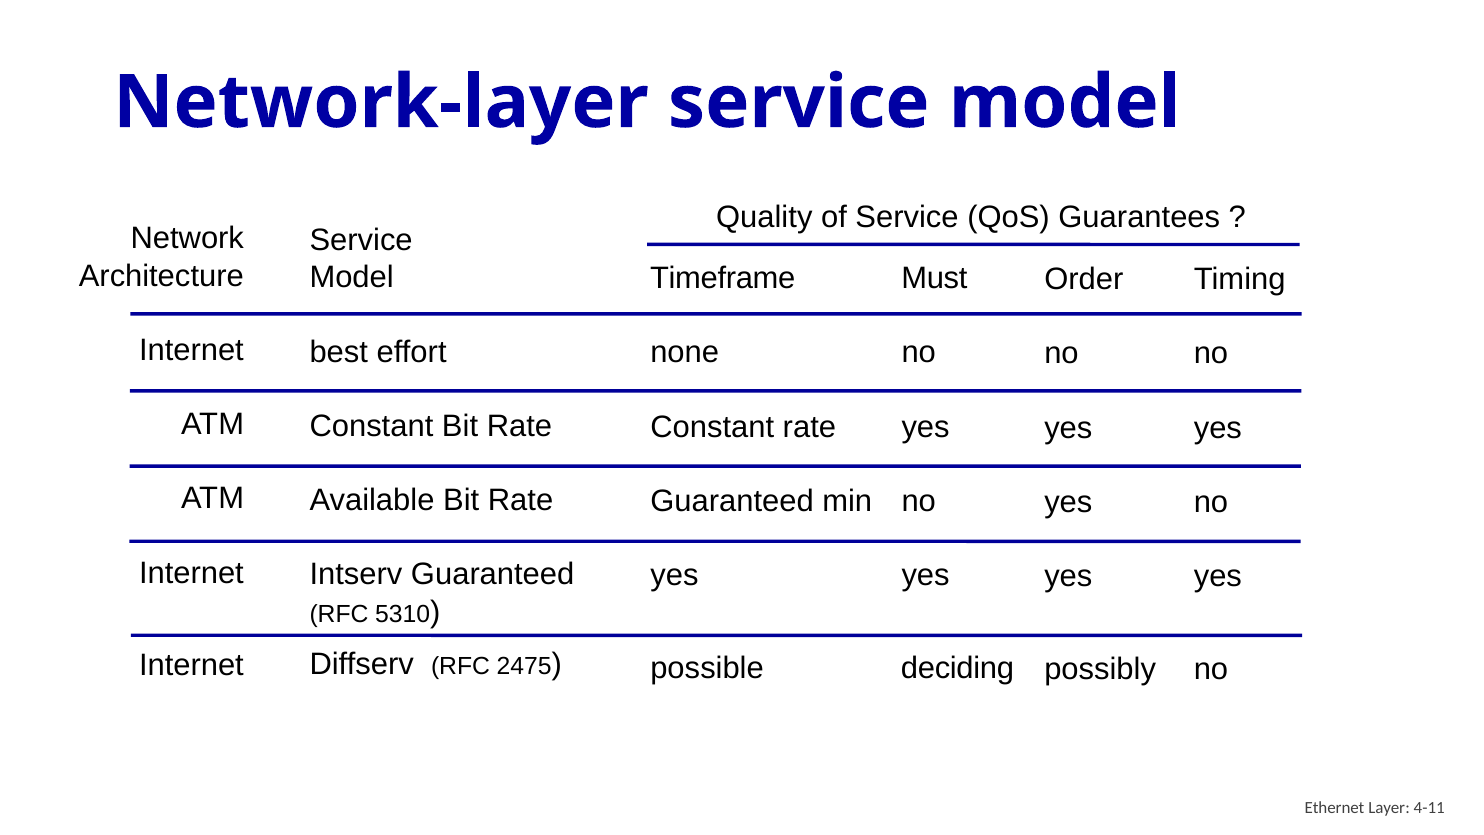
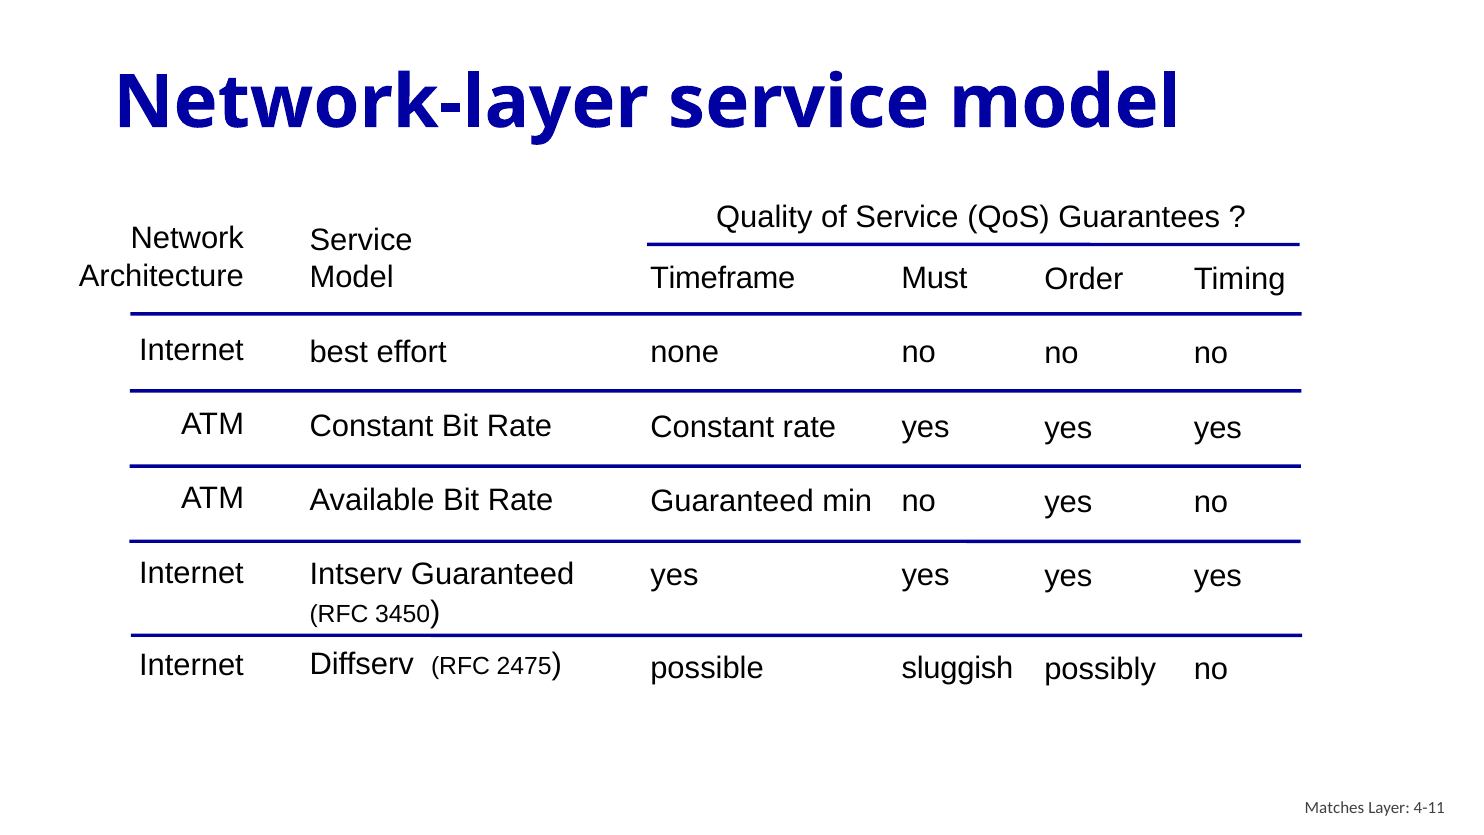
5310: 5310 -> 3450
deciding: deciding -> sluggish
Ethernet: Ethernet -> Matches
